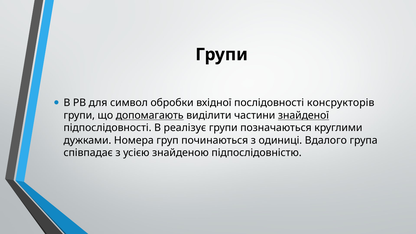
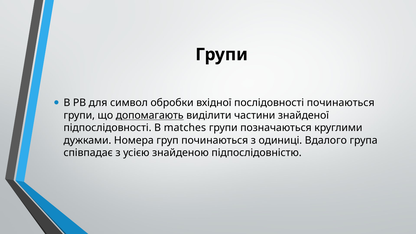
послідовності консрукторів: консрукторів -> починаються
знайденої underline: present -> none
реалізує: реалізує -> matches
